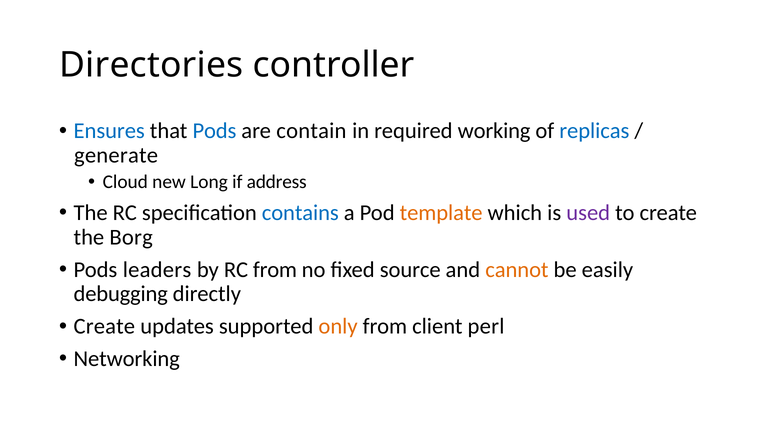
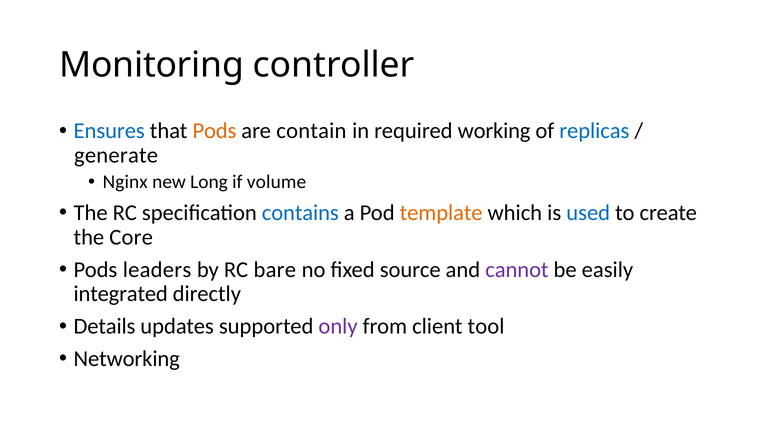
Directories: Directories -> Monitoring
Pods at (214, 131) colour: blue -> orange
Cloud: Cloud -> Nginx
address: address -> volume
used colour: purple -> blue
Borg: Borg -> Core
RC from: from -> bare
cannot colour: orange -> purple
debugging: debugging -> integrated
Create at (104, 326): Create -> Details
only colour: orange -> purple
perl: perl -> tool
